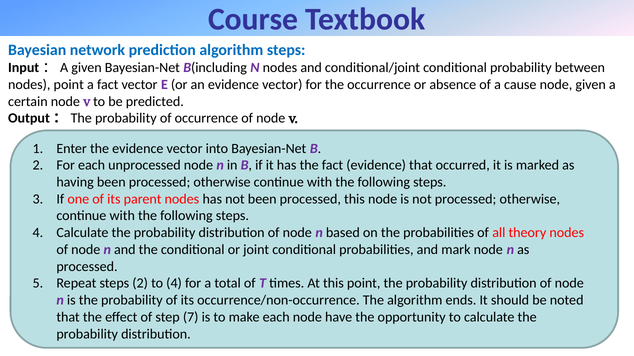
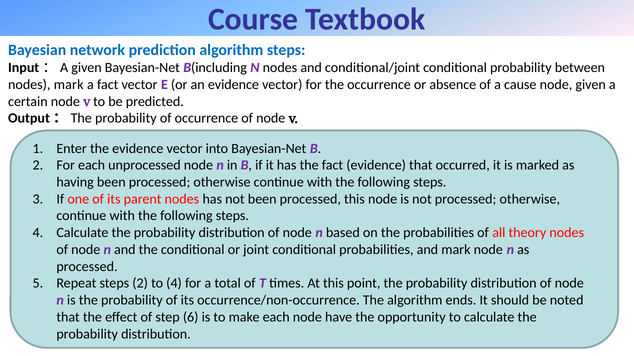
nodes point: point -> mark
7: 7 -> 6
